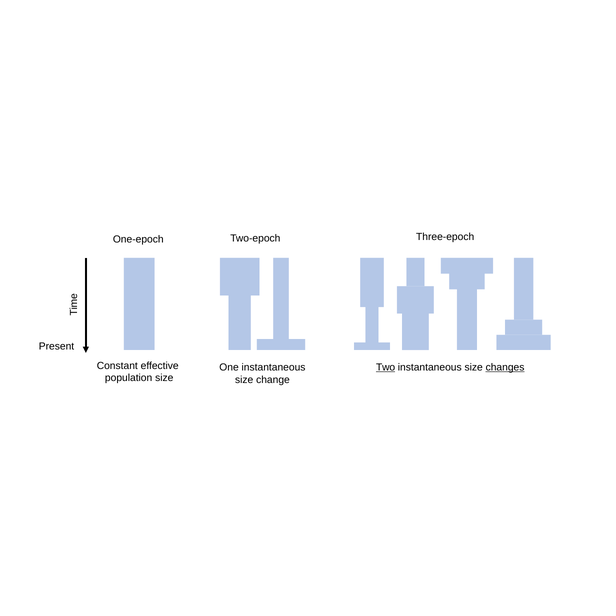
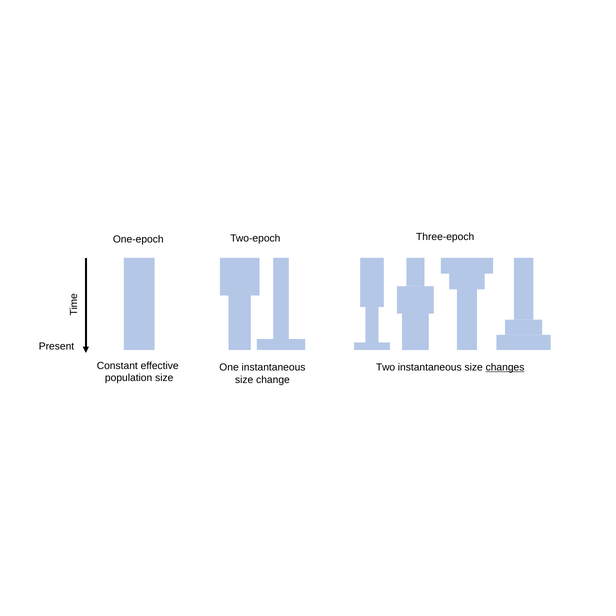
Two underline: present -> none
